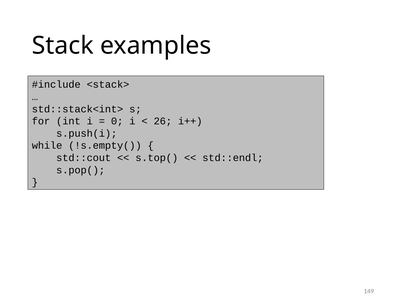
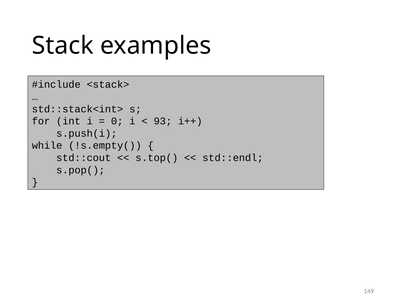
26: 26 -> 93
